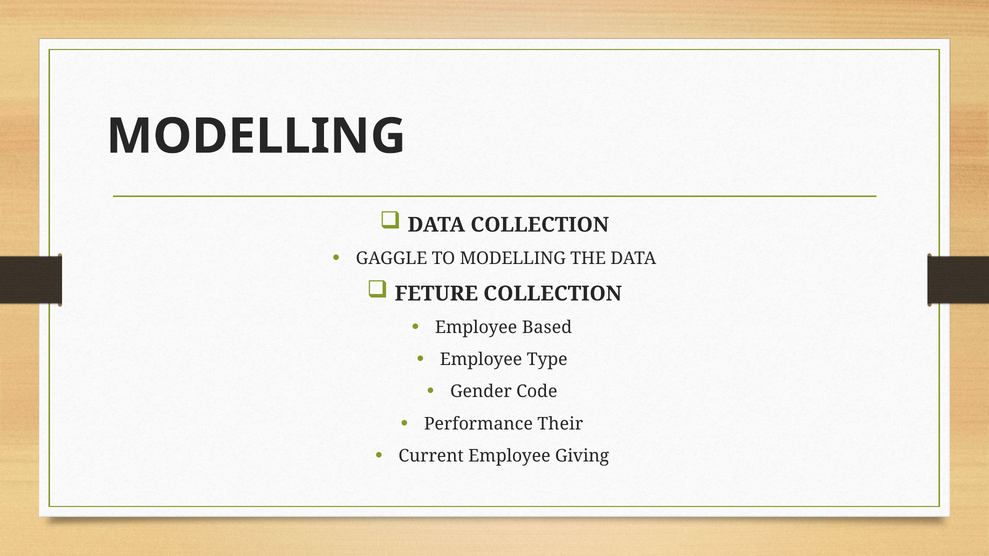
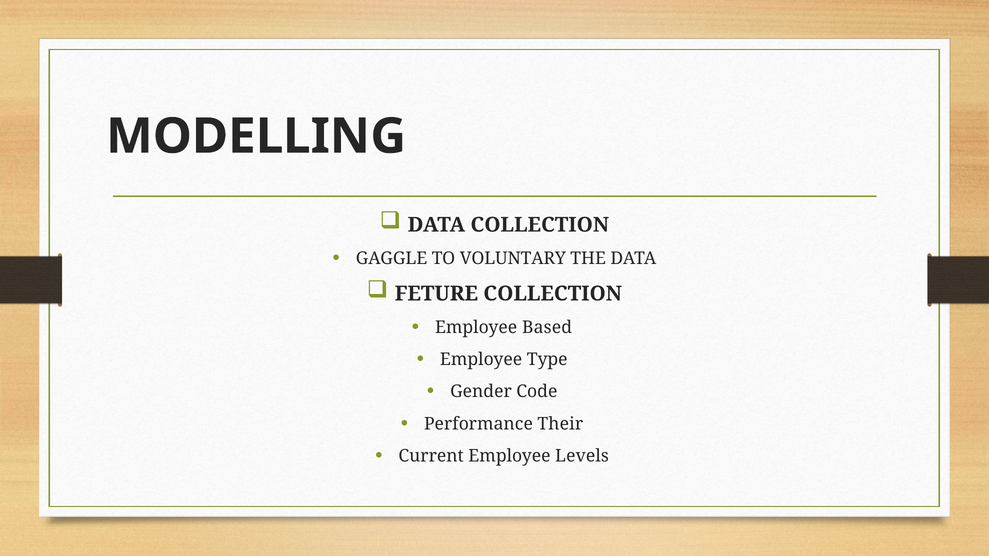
TO MODELLING: MODELLING -> VOLUNTARY
Giving: Giving -> Levels
